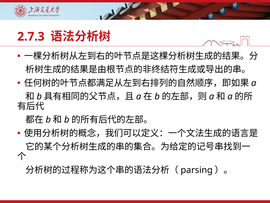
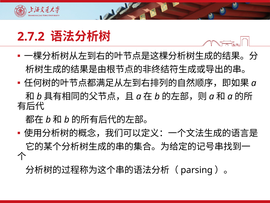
2.7.3: 2.7.3 -> 2.7.2
